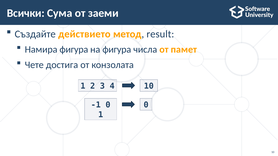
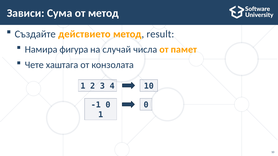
Всички: Всички -> Зависи
от заеми: заеми -> метод
на фигура: фигура -> случай
достига: достига -> хаштага
